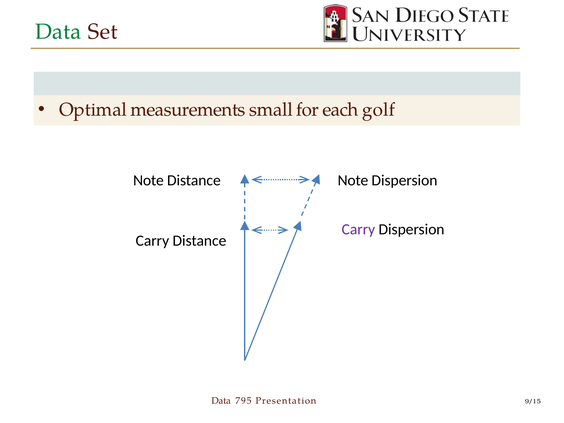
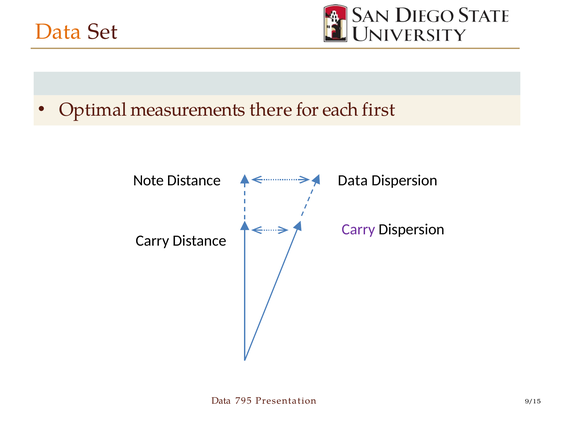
Data at (58, 32) colour: green -> orange
small: small -> there
golf: golf -> first
Note at (353, 181): Note -> Data
